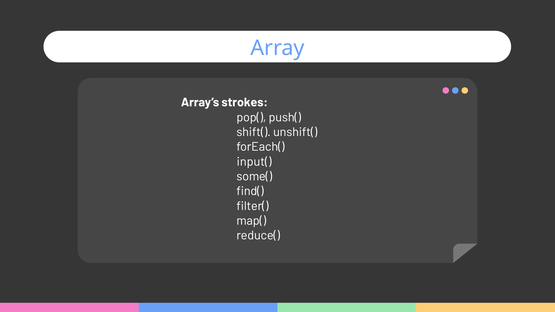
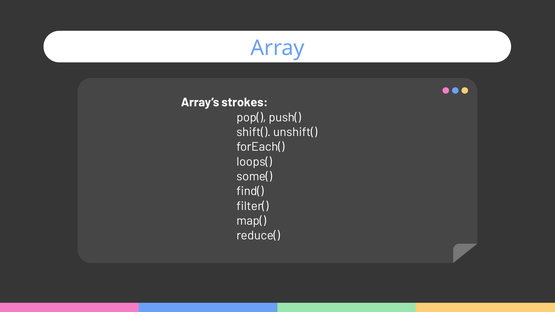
input(: input( -> loops(
